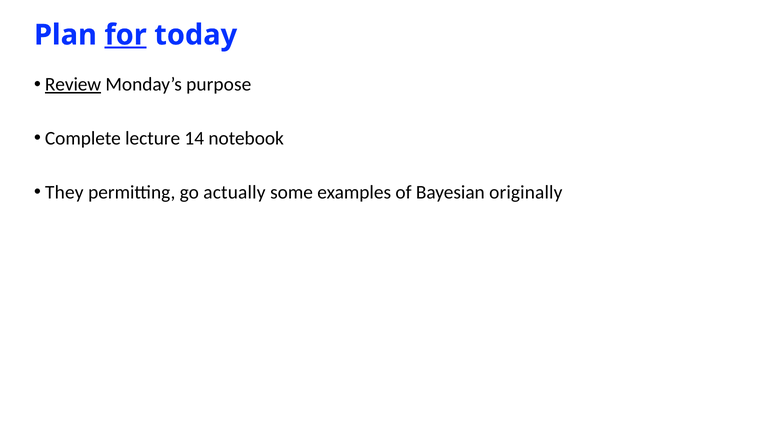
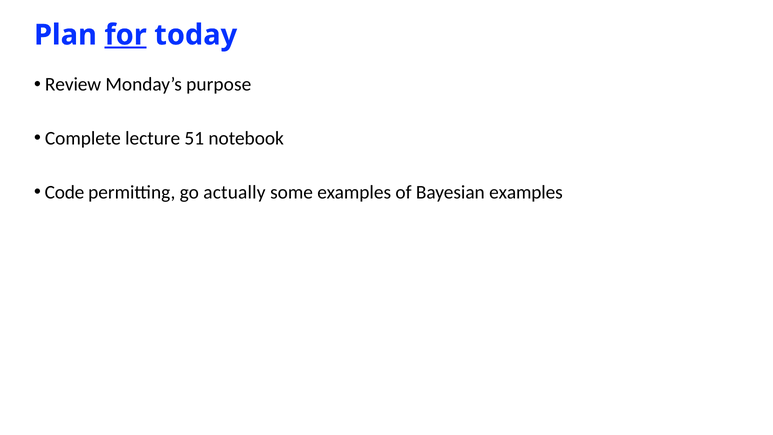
Review underline: present -> none
14: 14 -> 51
They: They -> Code
Bayesian originally: originally -> examples
